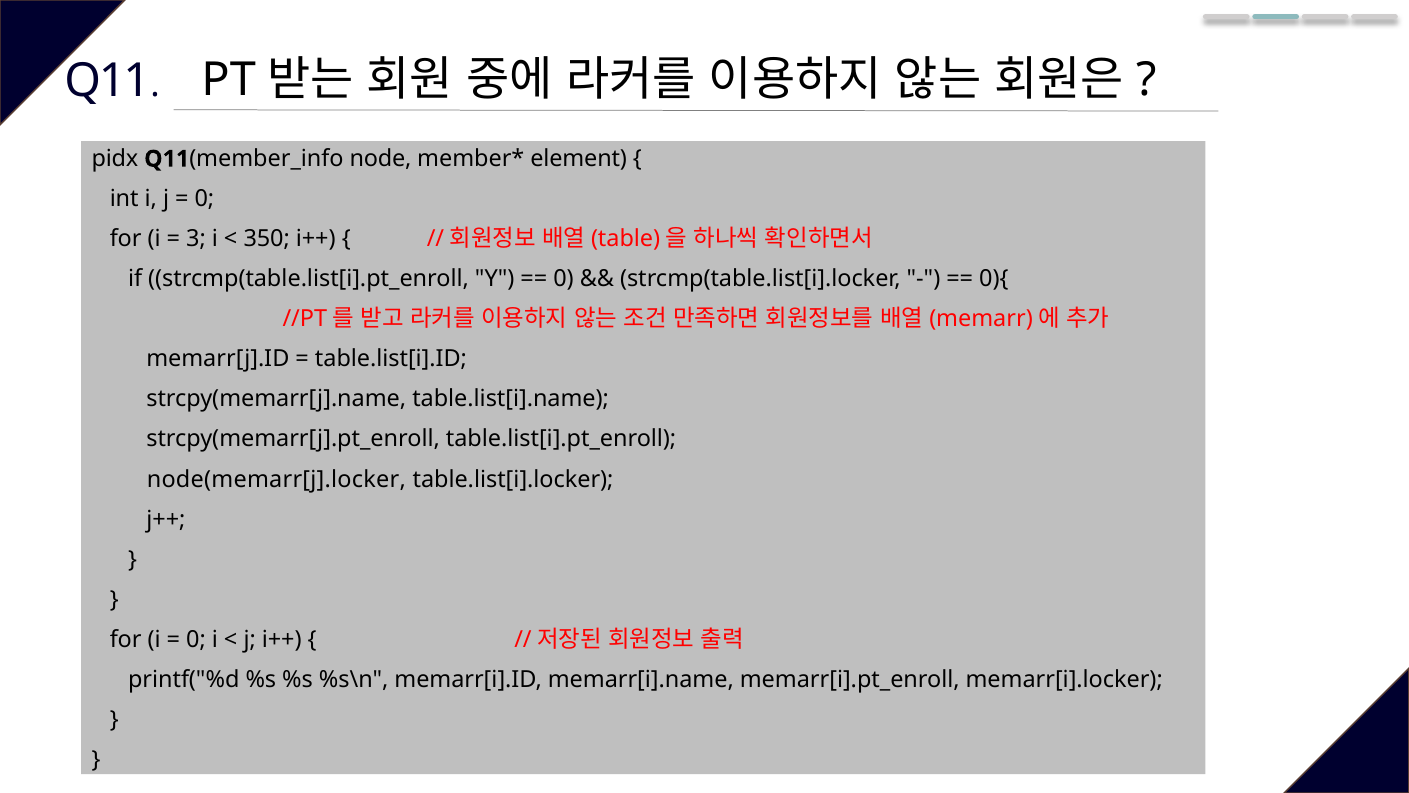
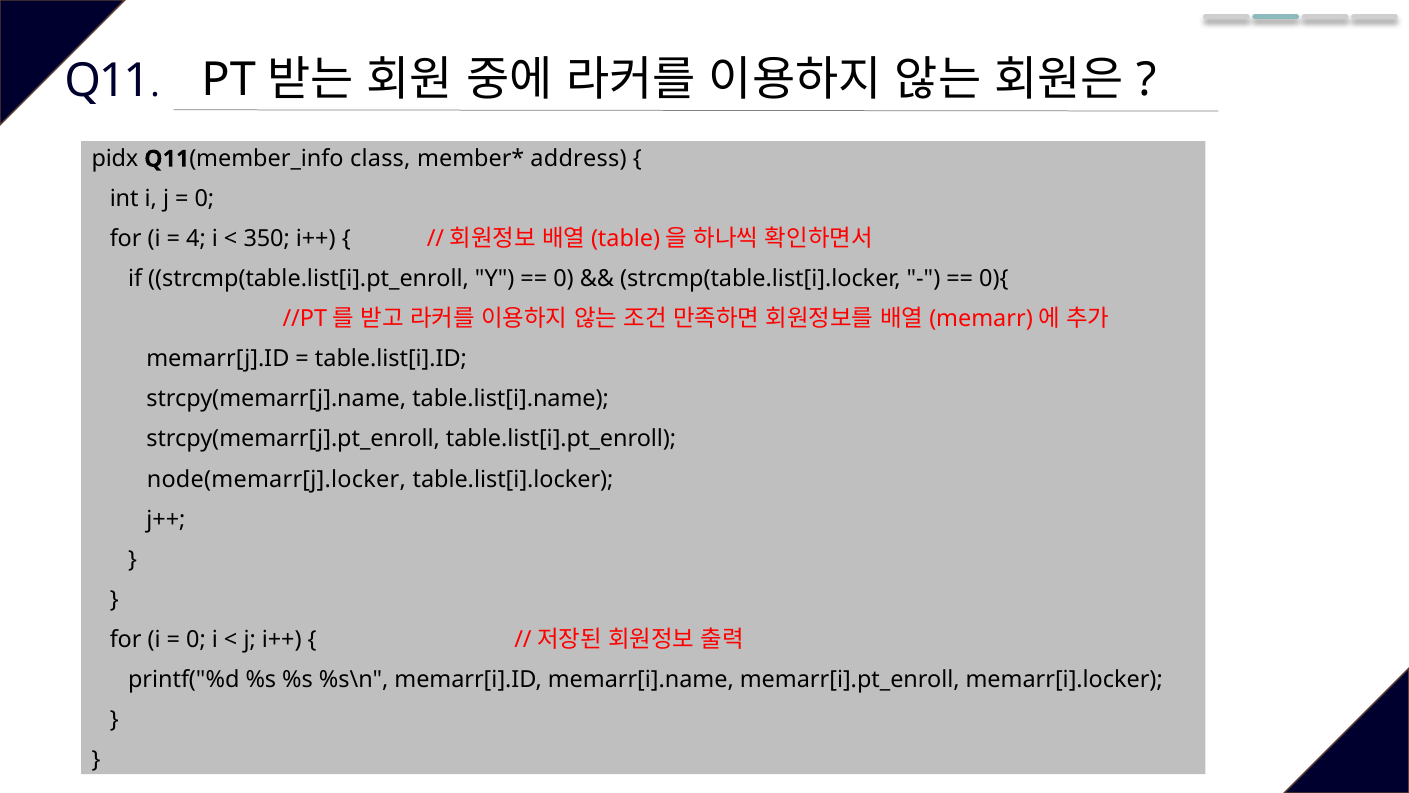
node: node -> class
element: element -> address
3: 3 -> 4
